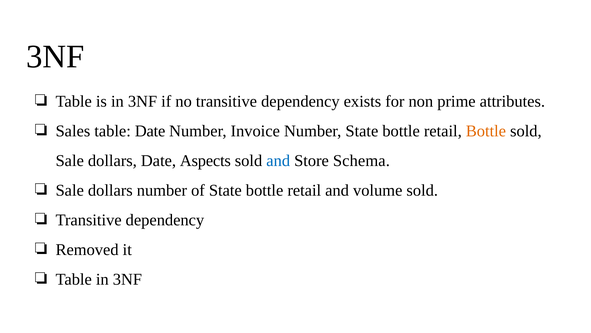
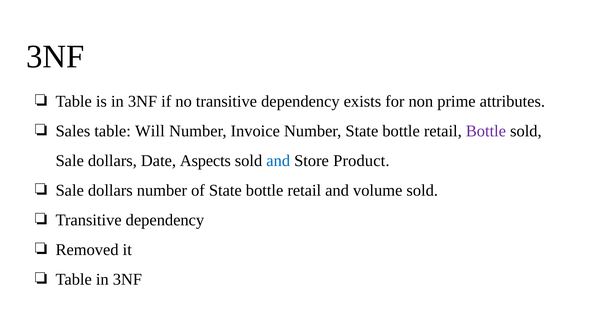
table Date: Date -> Will
Bottle at (486, 131) colour: orange -> purple
Schema: Schema -> Product
